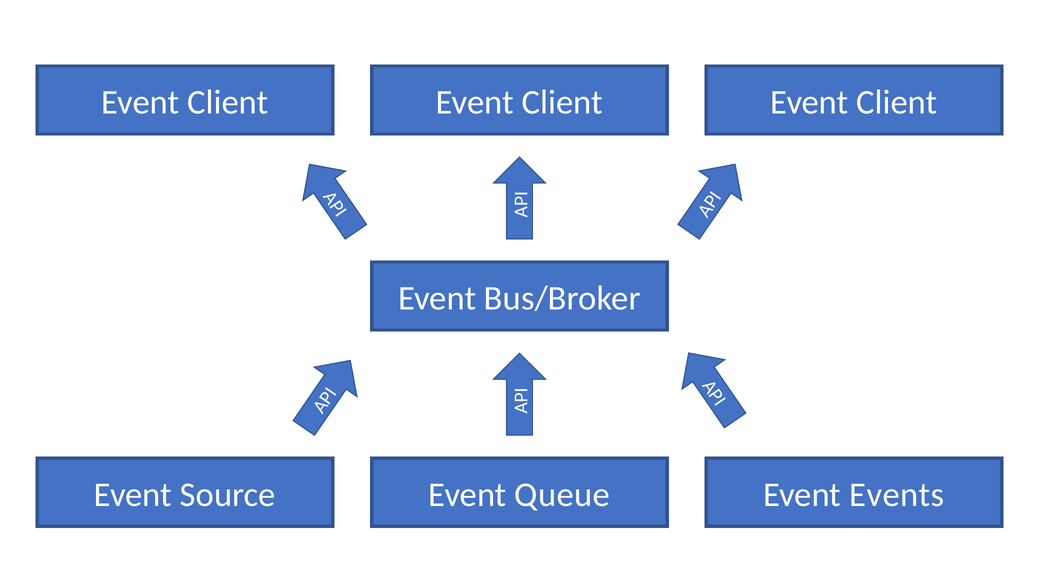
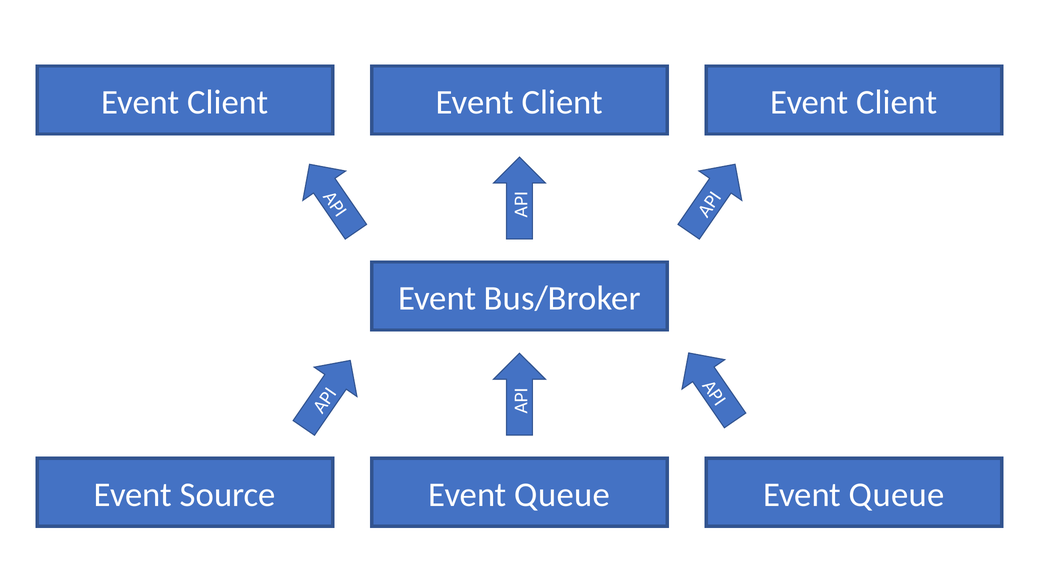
Events at (897, 495): Events -> Queue
